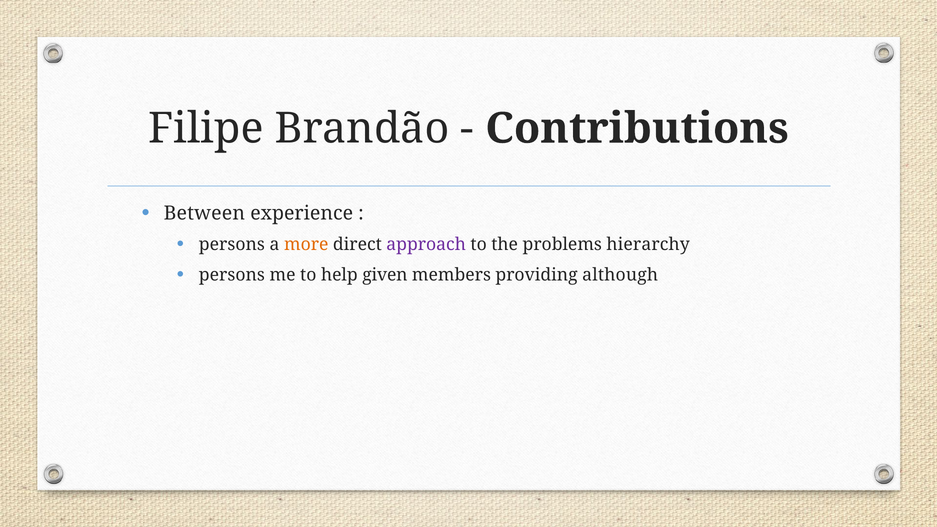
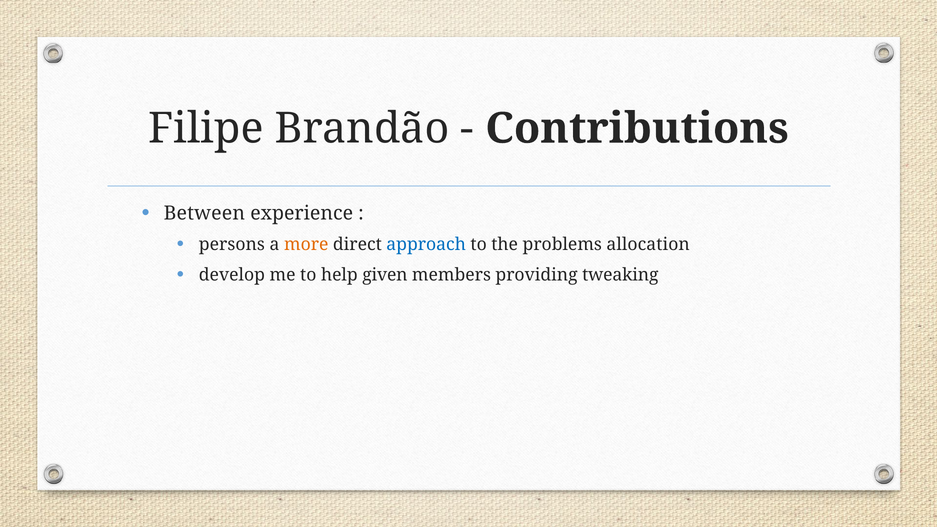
approach colour: purple -> blue
hierarchy: hierarchy -> allocation
persons at (232, 275): persons -> develop
although: although -> tweaking
